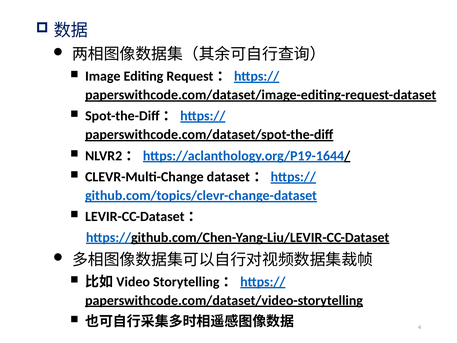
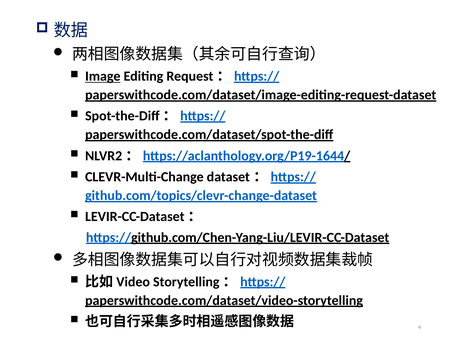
Image underline: none -> present
